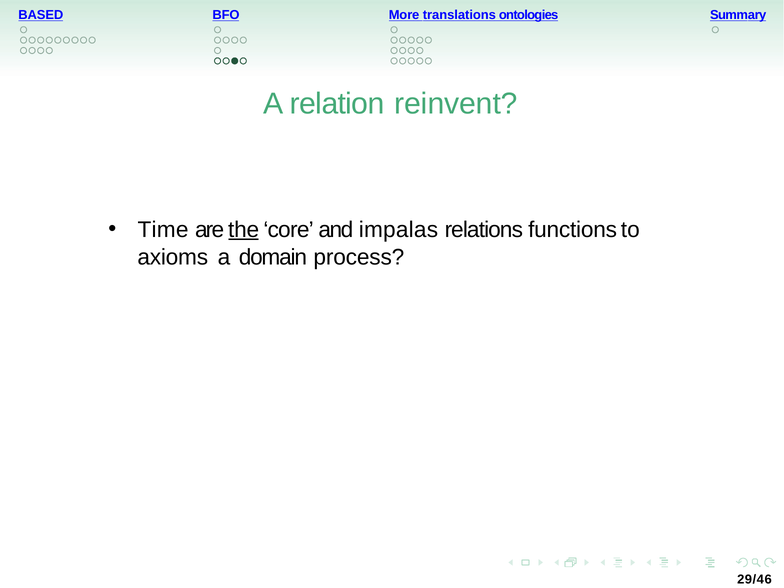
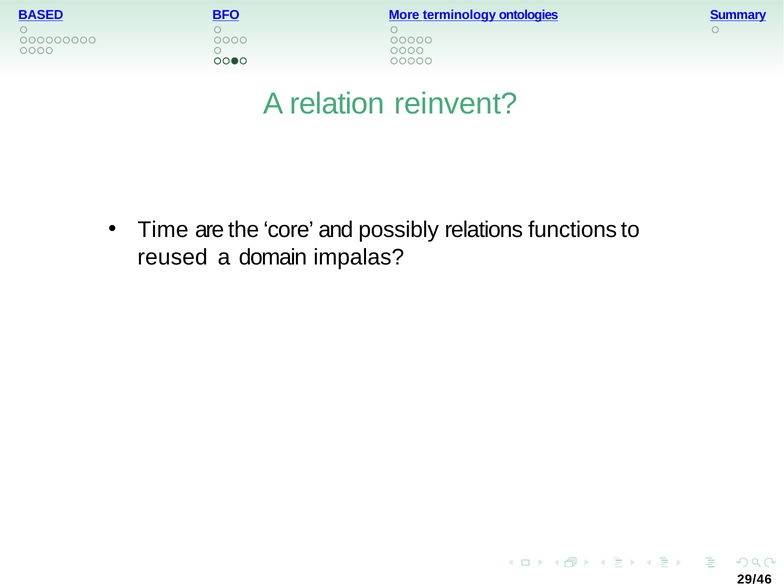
translations: translations -> terminology
the underline: present -> none
impalas: impalas -> possibly
axioms: axioms -> reused
process: process -> impalas
